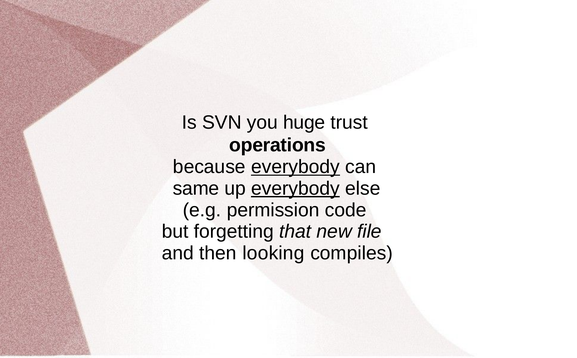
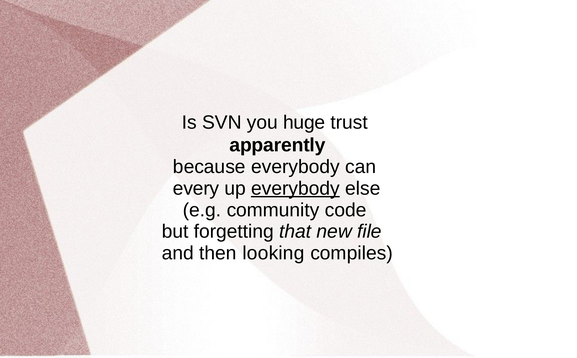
operations: operations -> apparently
everybody at (295, 167) underline: present -> none
same: same -> every
permission: permission -> community
